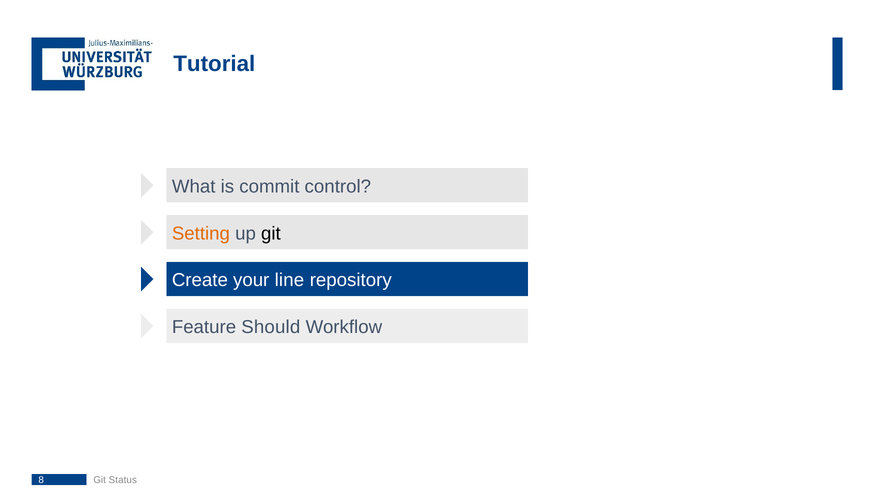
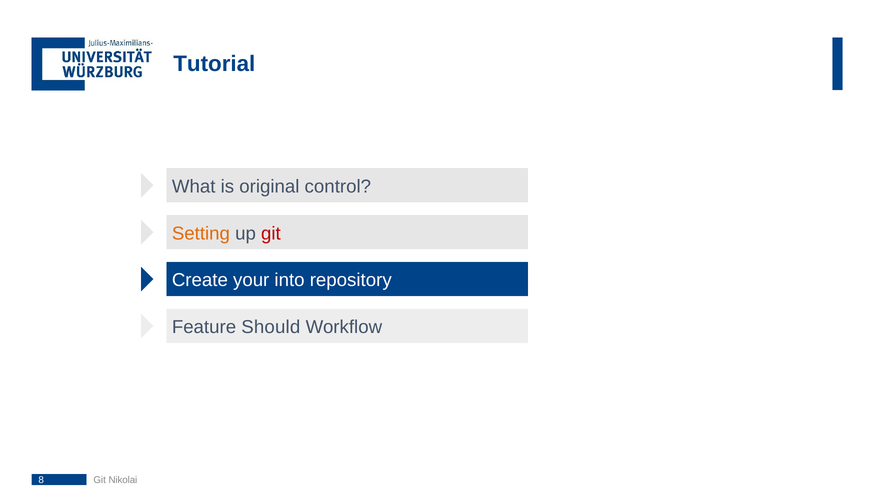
commit: commit -> original
git at (271, 234) colour: black -> red
line: line -> into
Status: Status -> Nikolai
